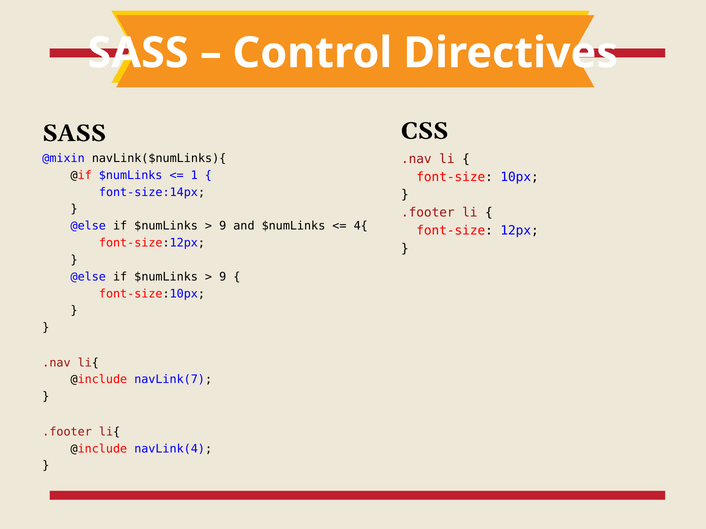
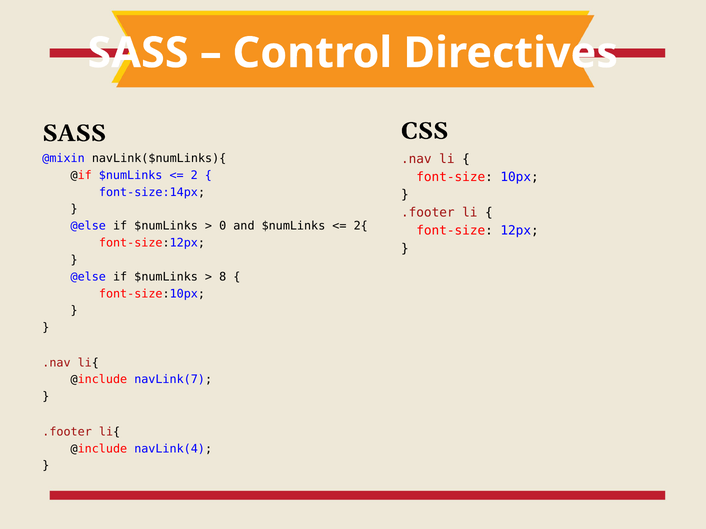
1: 1 -> 2
9 at (223, 226): 9 -> 0
4{: 4{ -> 2{
9 at (223, 277): 9 -> 8
